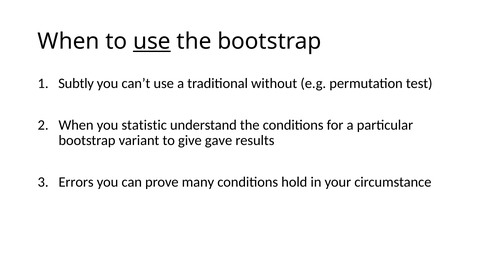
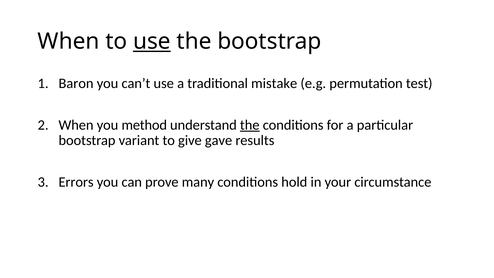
Subtly: Subtly -> Baron
without: without -> mistake
statistic: statistic -> method
the at (250, 125) underline: none -> present
